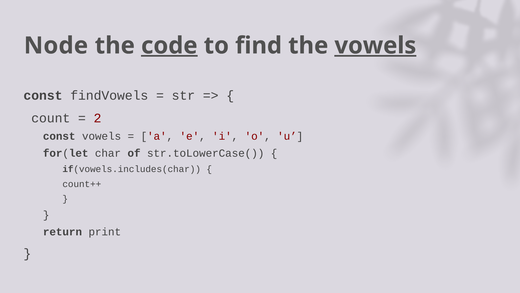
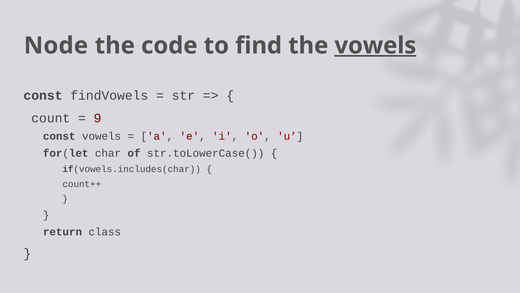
code underline: present -> none
2: 2 -> 9
print: print -> class
